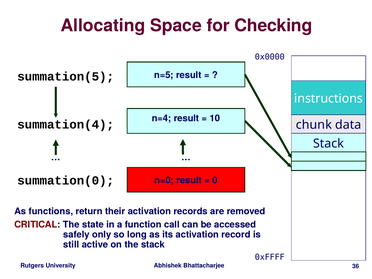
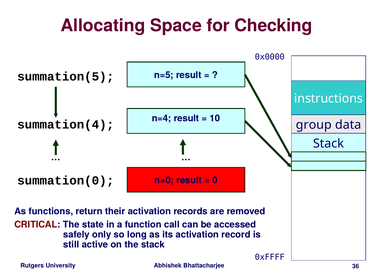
chunk: chunk -> group
